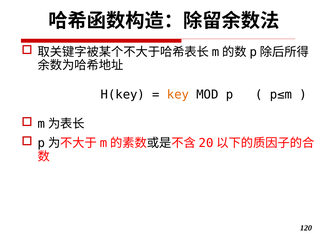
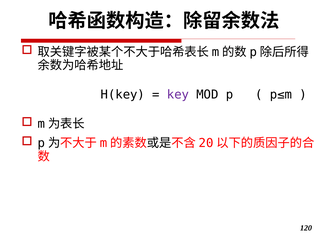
key colour: orange -> purple
